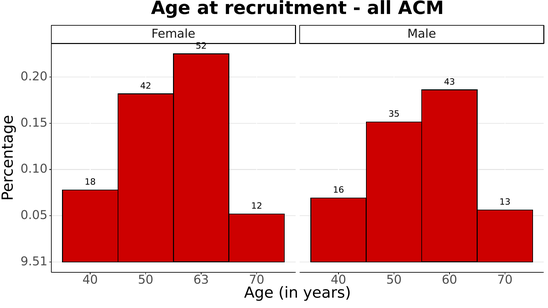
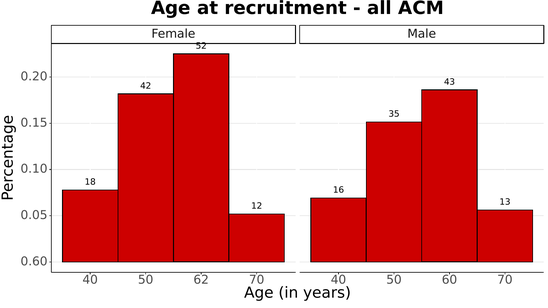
9.51: 9.51 -> 0.60
63: 63 -> 62
